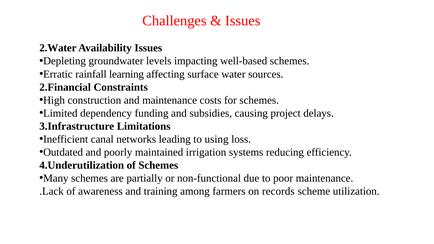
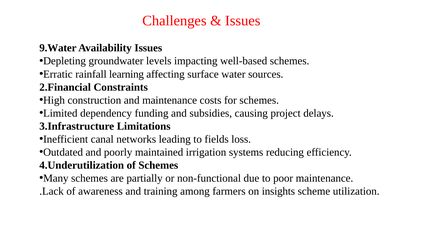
2.Water: 2.Water -> 9.Water
using: using -> fields
records: records -> insights
